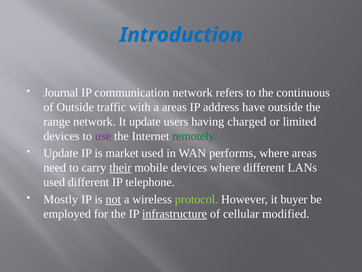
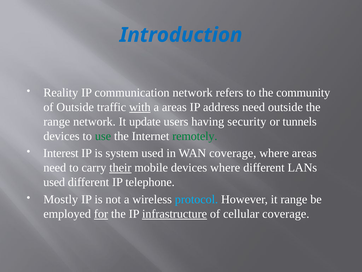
Journal: Journal -> Reality
continuous: continuous -> community
with underline: none -> present
address have: have -> need
charged: charged -> security
limited: limited -> tunnels
use colour: purple -> green
Update at (61, 153): Update -> Interest
market: market -> system
WAN performs: performs -> coverage
not underline: present -> none
protocol colour: light green -> light blue
it buyer: buyer -> range
for underline: none -> present
cellular modified: modified -> coverage
